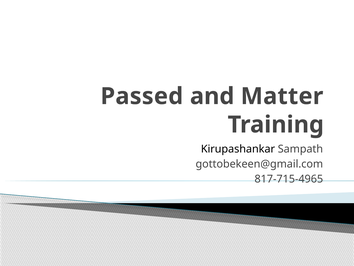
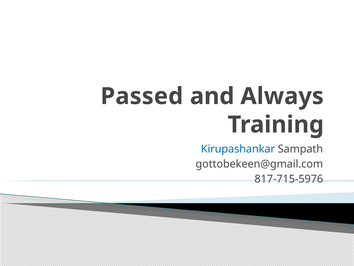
Matter: Matter -> Always
Kirupashankar colour: black -> blue
817-715-4965: 817-715-4965 -> 817-715-5976
